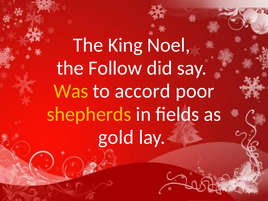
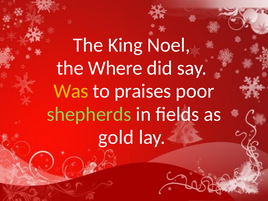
Follow: Follow -> Where
accord: accord -> praises
shepherds colour: yellow -> light green
